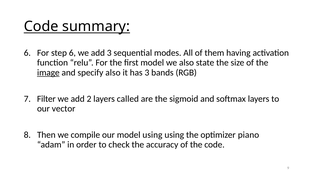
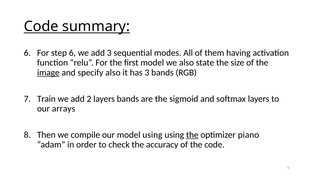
Filter: Filter -> Train
layers called: called -> bands
vector: vector -> arrays
the at (192, 135) underline: none -> present
